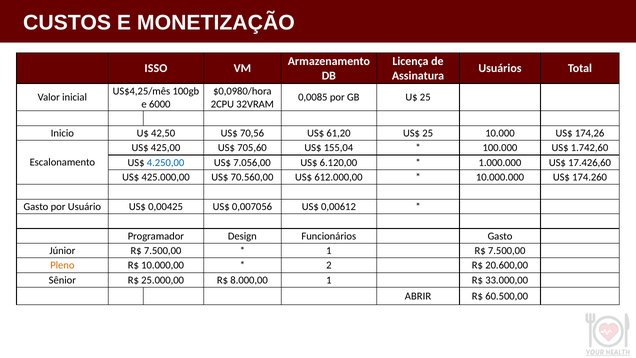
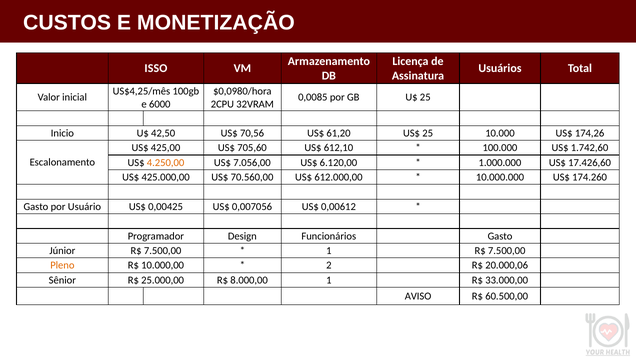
155,04: 155,04 -> 612,10
4.250,00 colour: blue -> orange
20.600,00: 20.600,00 -> 20.000,06
ABRIR: ABRIR -> AVISO
